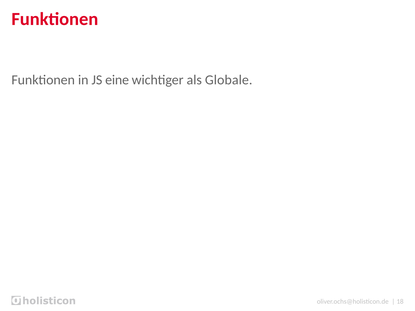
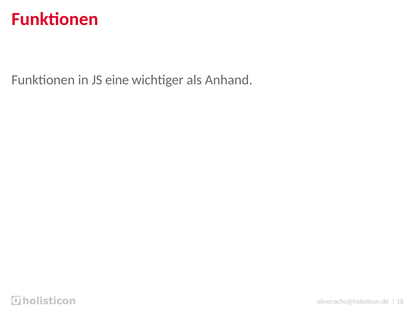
Globale: Globale -> Anhand
